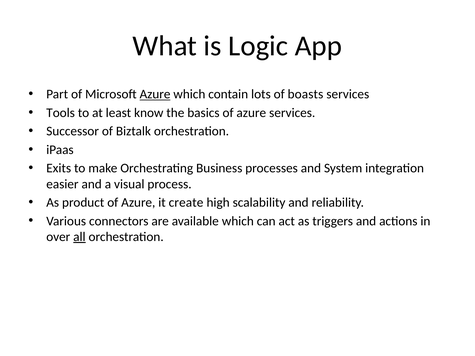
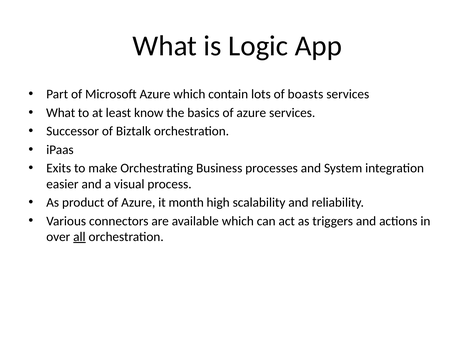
Azure at (155, 94) underline: present -> none
Tools at (61, 113): Tools -> What
create: create -> month
